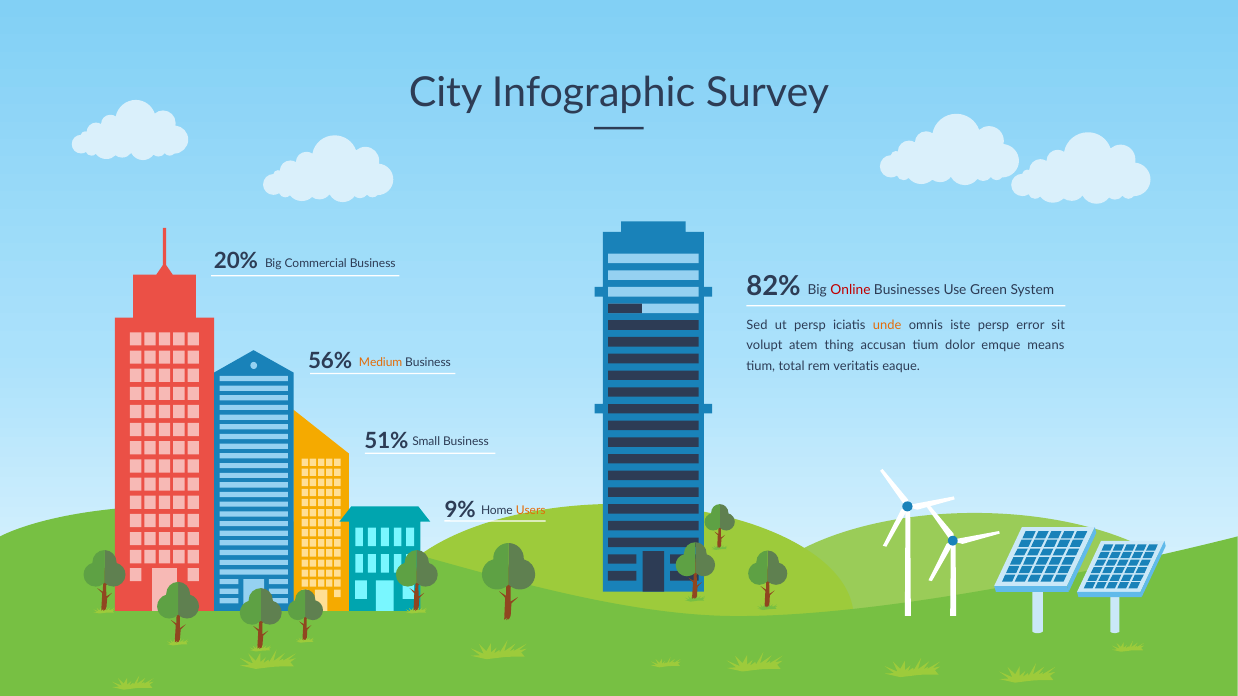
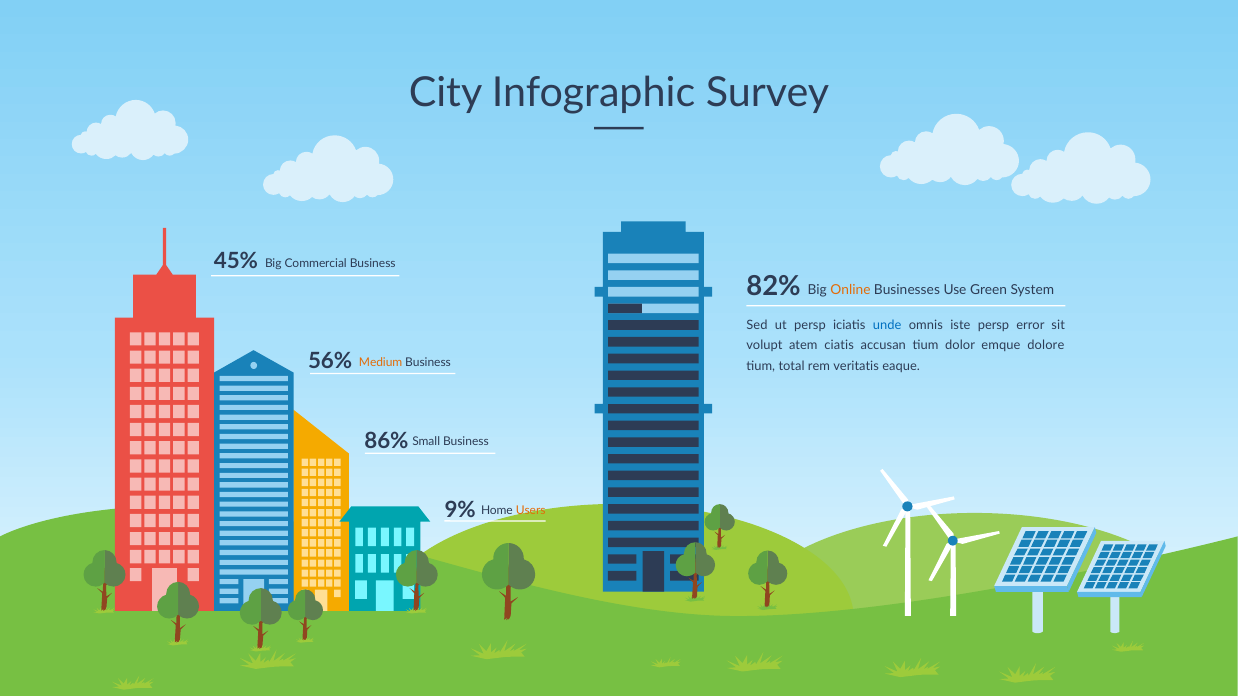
20%: 20% -> 45%
Online colour: red -> orange
unde colour: orange -> blue
thing: thing -> ciatis
means: means -> dolore
51%: 51% -> 86%
